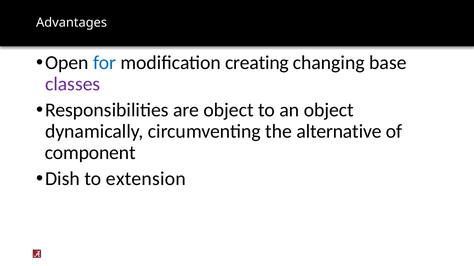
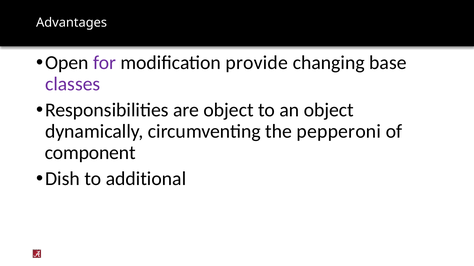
for colour: blue -> purple
creating: creating -> provide
alternative: alternative -> pepperoni
extension: extension -> additional
